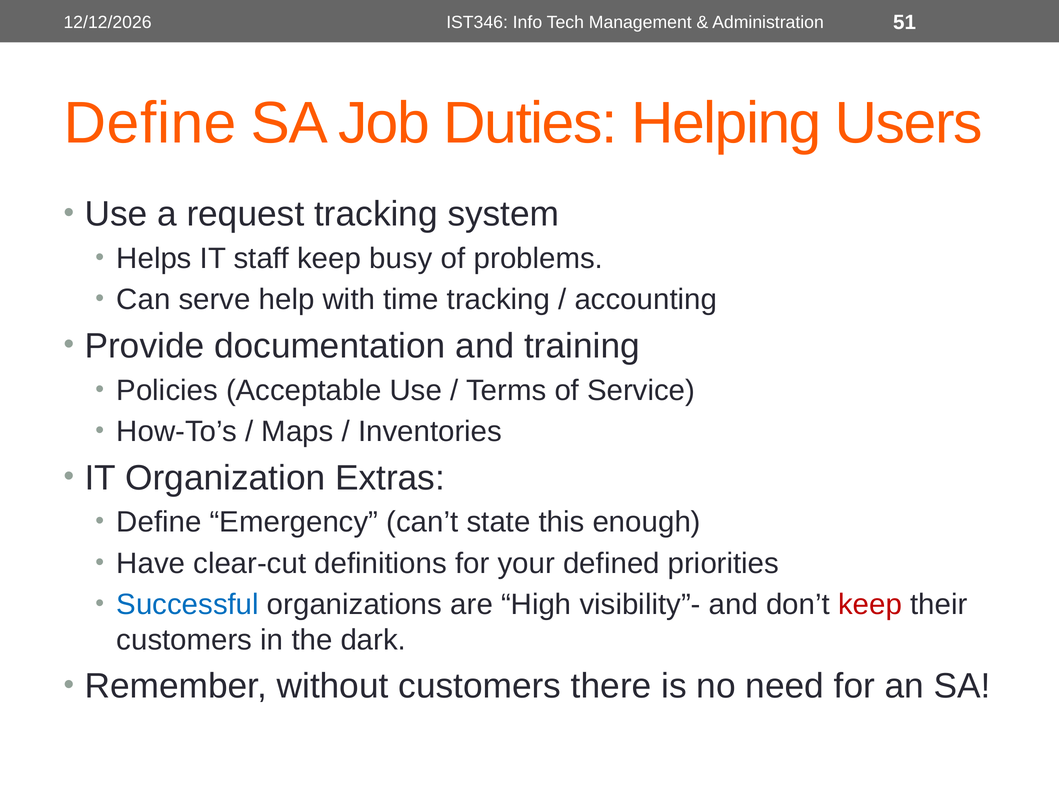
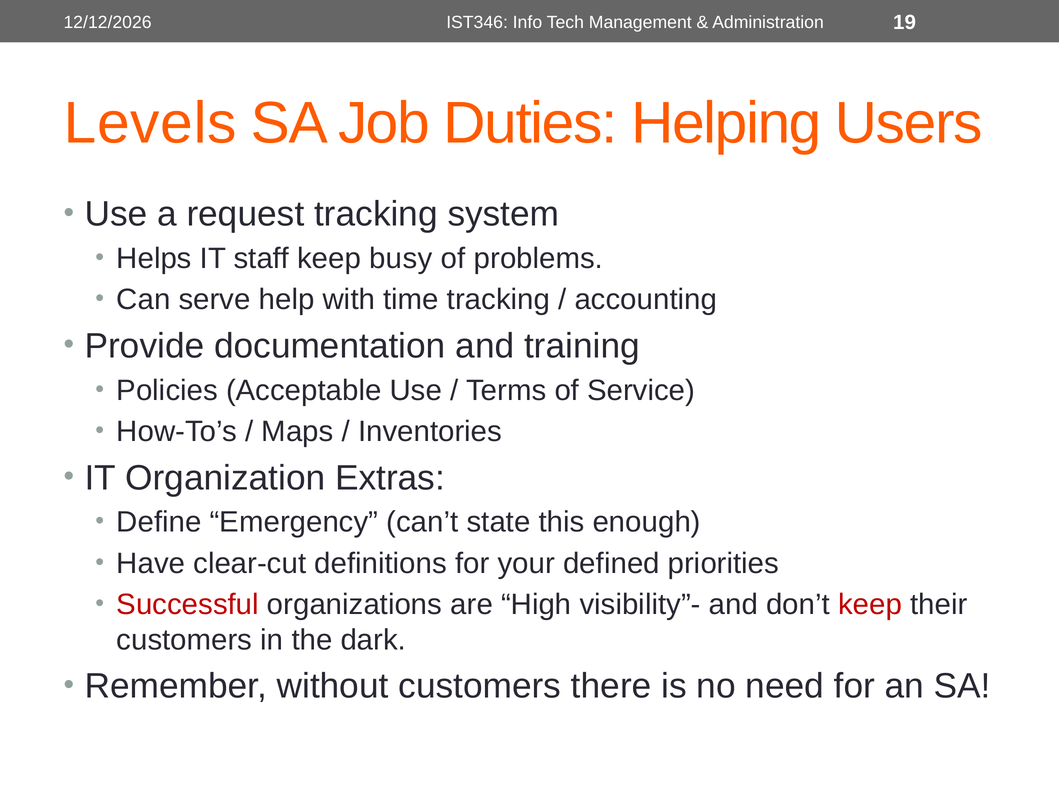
51: 51 -> 19
Define at (150, 123): Define -> Levels
Successful colour: blue -> red
